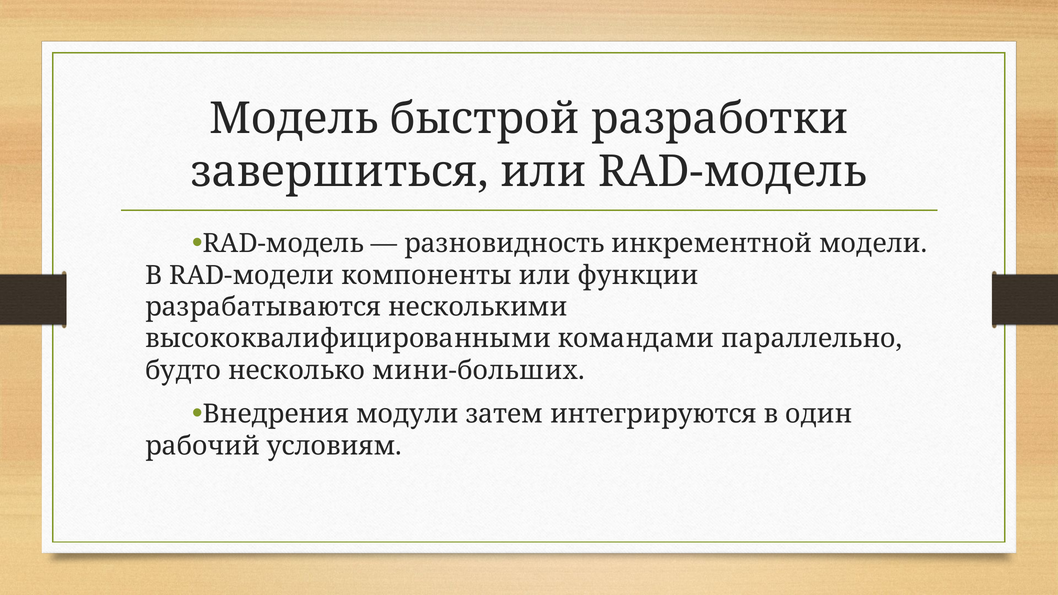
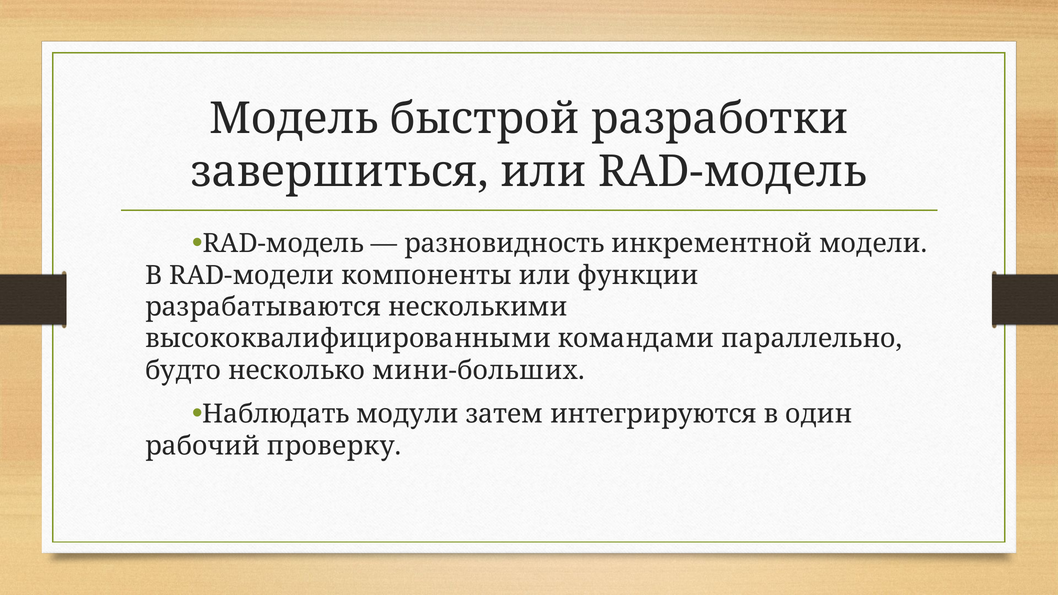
Внедрения: Внедрения -> Наблюдать
условиям: условиям -> проверку
